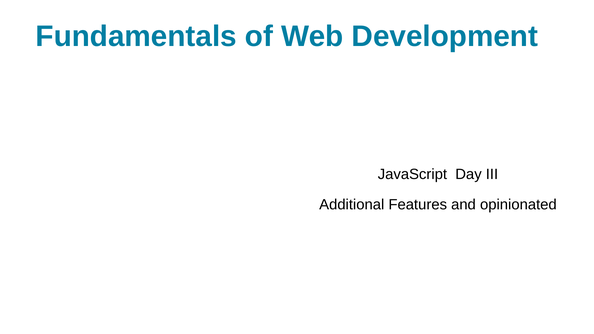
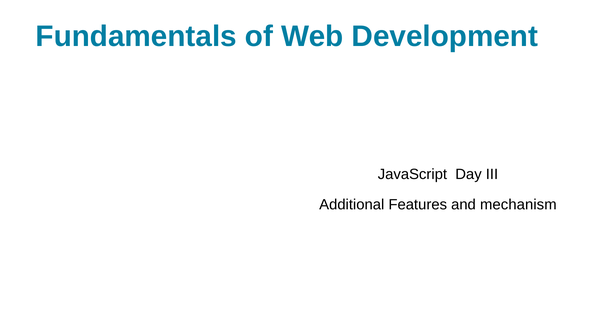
opinionated: opinionated -> mechanism
